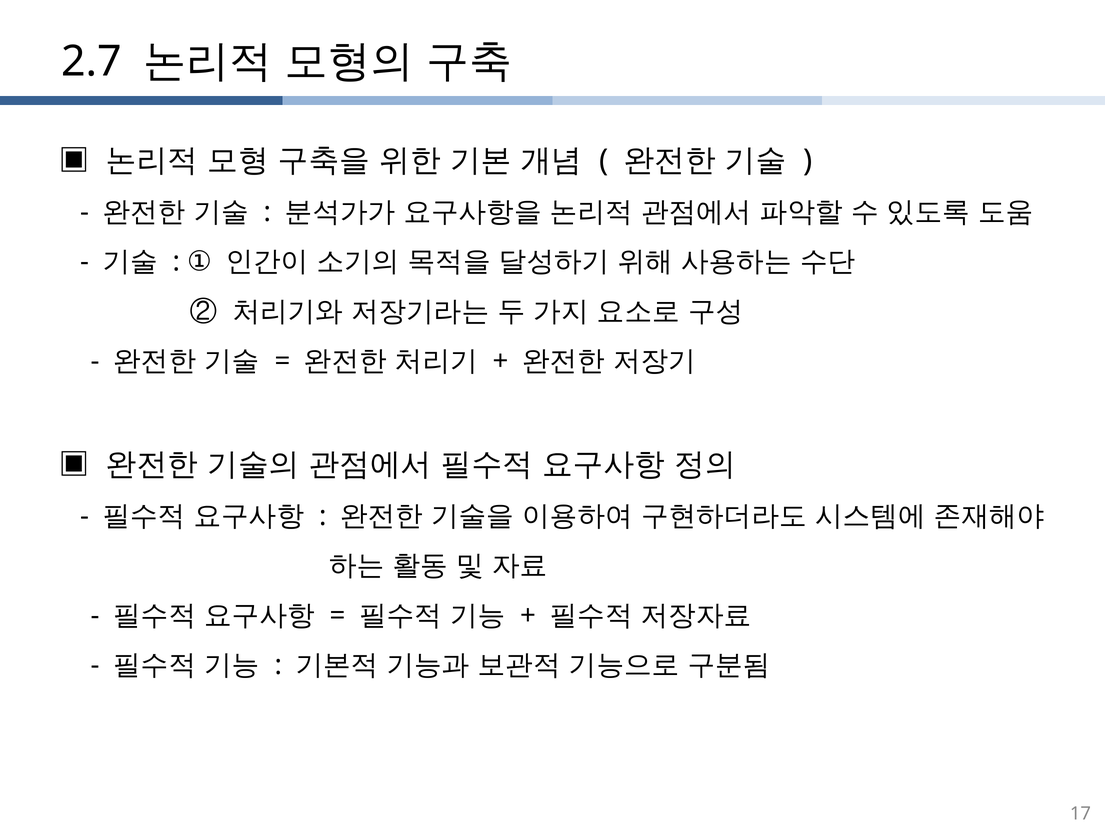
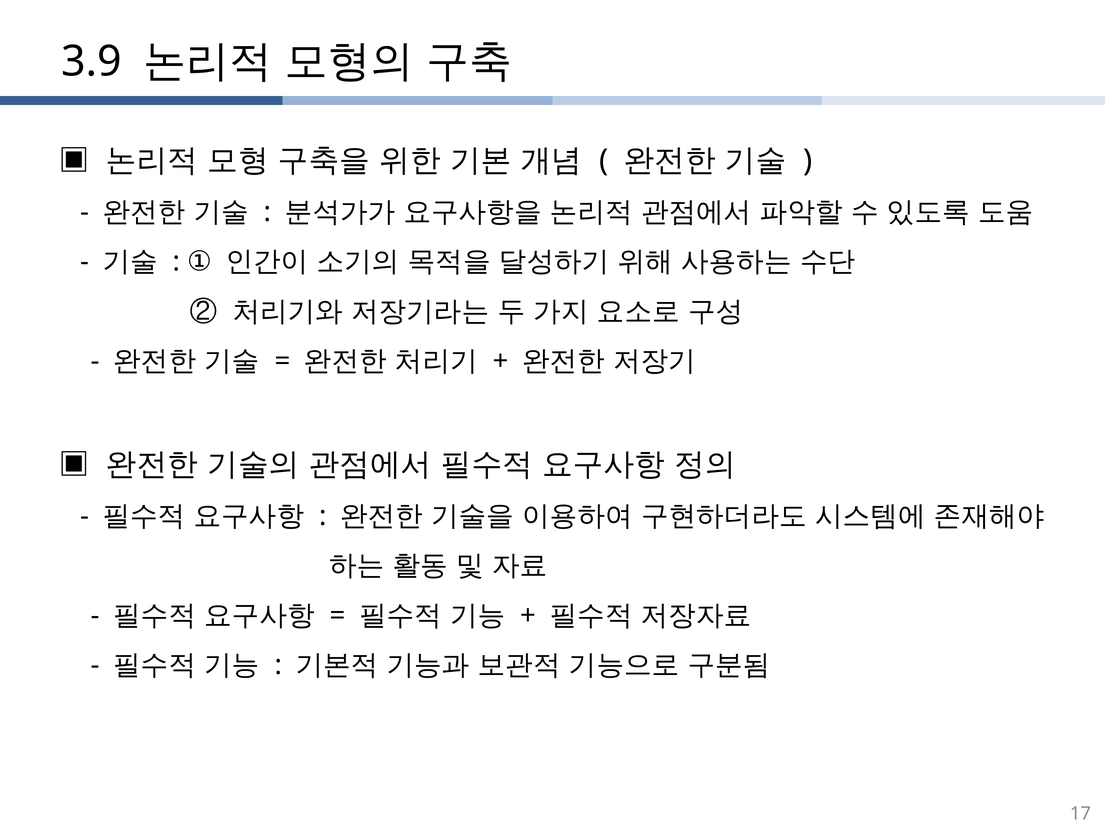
2.7: 2.7 -> 3.9
